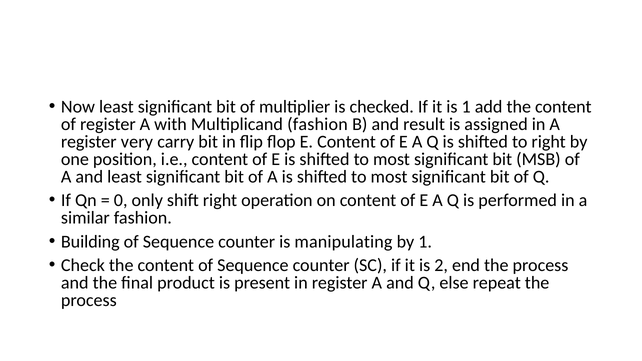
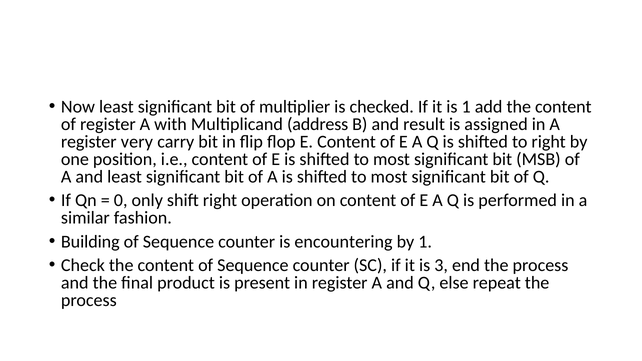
Multiplicand fashion: fashion -> address
manipulating: manipulating -> encountering
2: 2 -> 3
